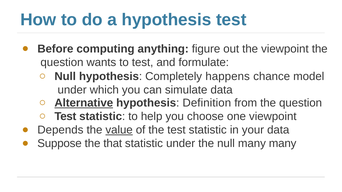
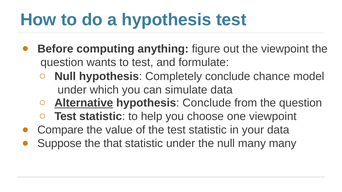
Completely happens: happens -> conclude
hypothesis Definition: Definition -> Conclude
Depends: Depends -> Compare
value underline: present -> none
